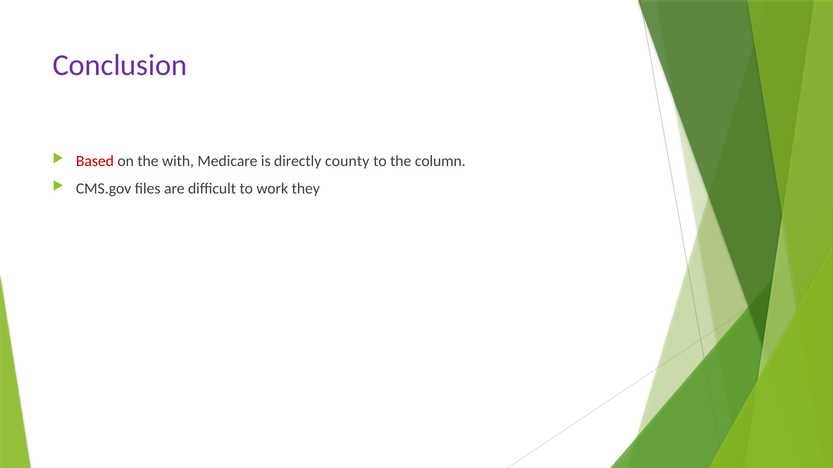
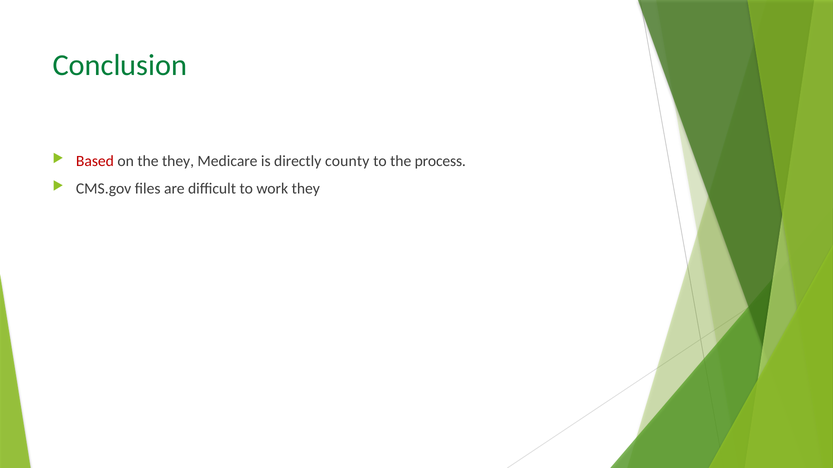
Conclusion colour: purple -> green
the with: with -> they
column: column -> process
